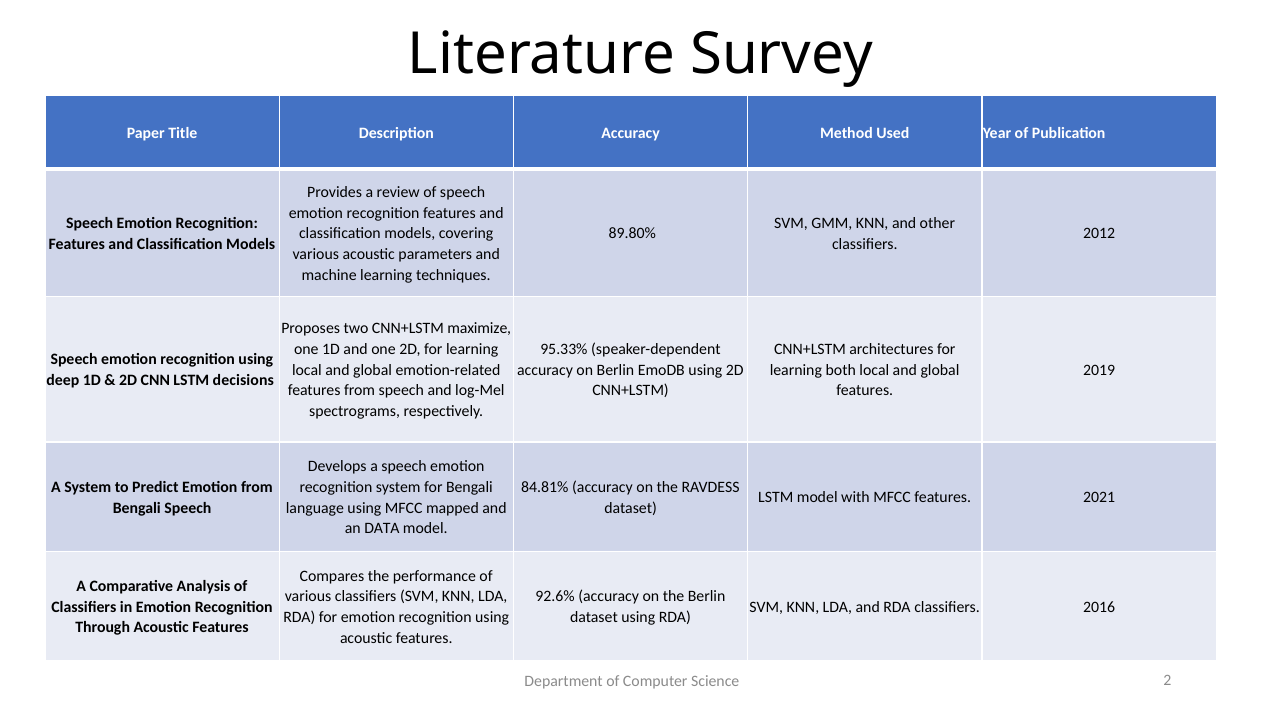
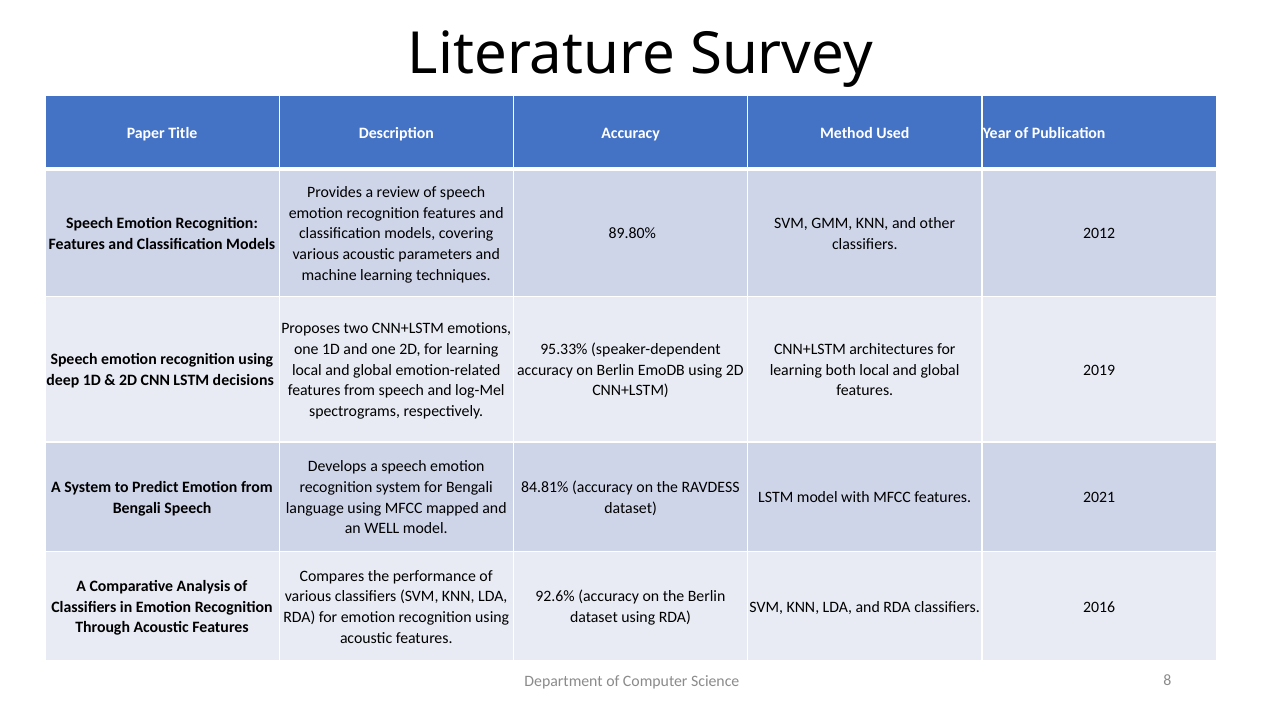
maximize: maximize -> emotions
DATA: DATA -> WELL
2: 2 -> 8
